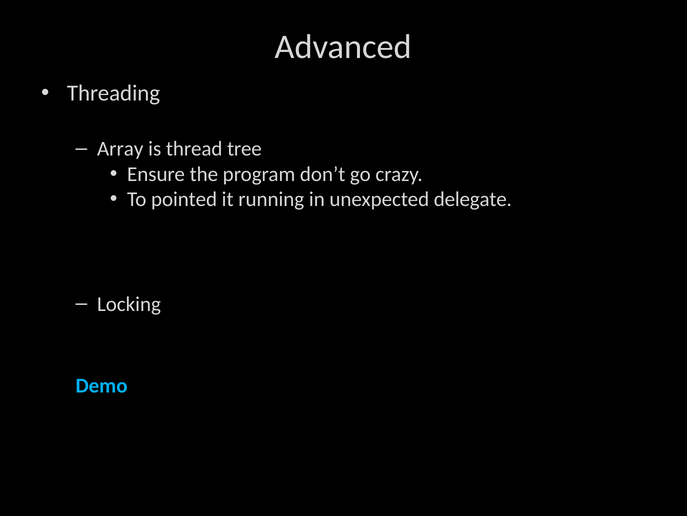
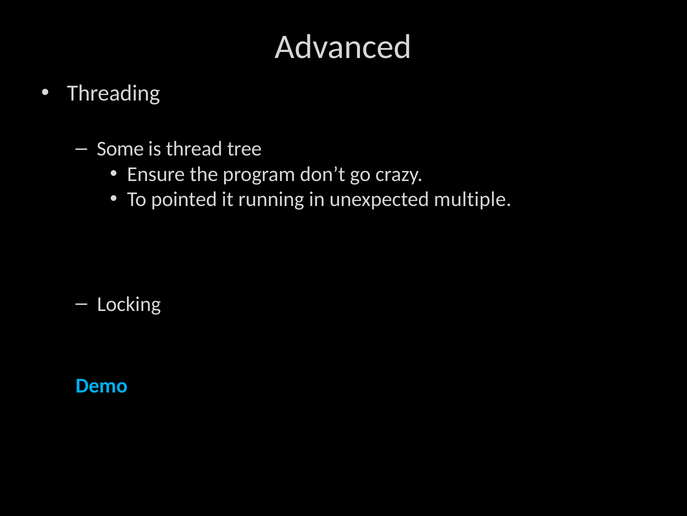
Array: Array -> Some
delegate: delegate -> multiple
